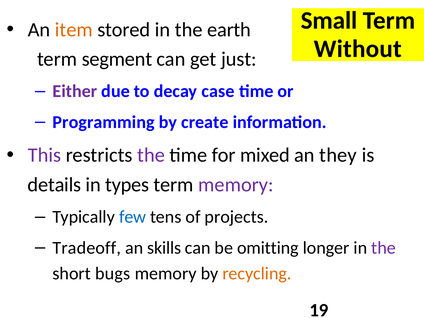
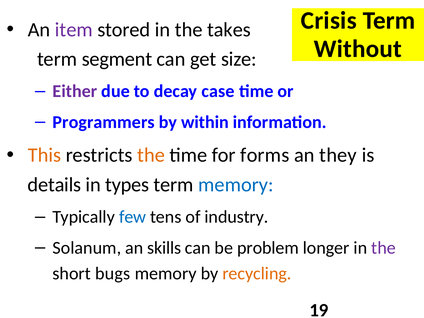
Small: Small -> Crisis
item colour: orange -> purple
earth: earth -> takes
just: just -> size
Programming: Programming -> Programmers
create: create -> within
This colour: purple -> orange
the at (151, 155) colour: purple -> orange
mixed: mixed -> forms
memory at (236, 185) colour: purple -> blue
projects: projects -> industry
Tradeoff: Tradeoff -> Solanum
omitting: omitting -> problem
